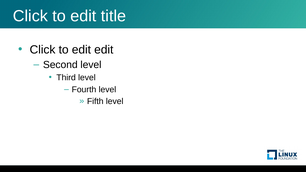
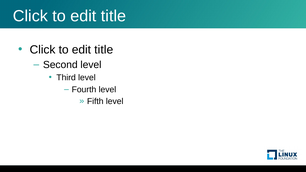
edit at (104, 50): edit -> title
